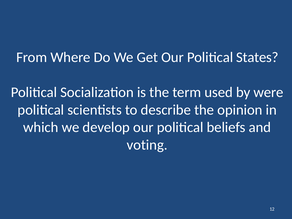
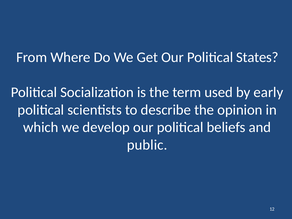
were: were -> early
voting: voting -> public
